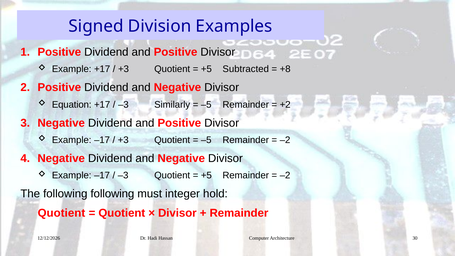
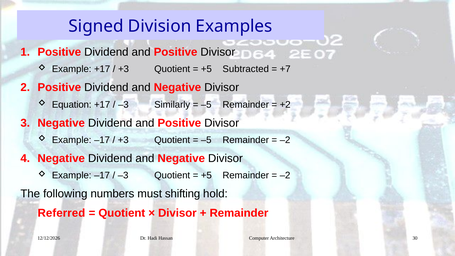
+8: +8 -> +7
following following: following -> numbers
integer: integer -> shifting
Quotient at (61, 213): Quotient -> Referred
